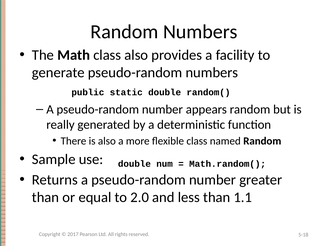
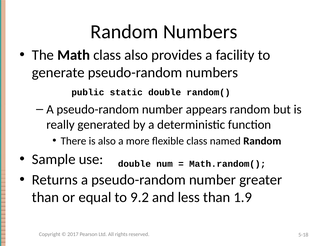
2.0: 2.0 -> 9.2
1.1: 1.1 -> 1.9
